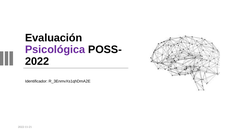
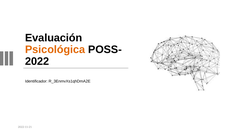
Psicológica colour: purple -> orange
